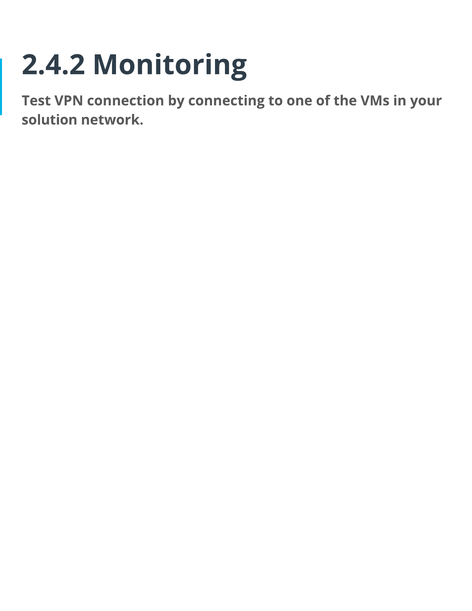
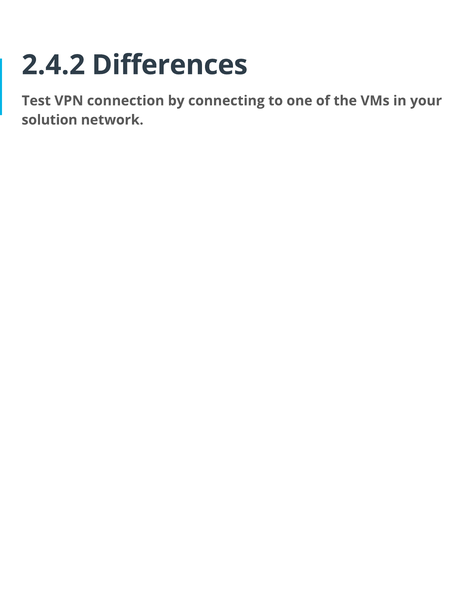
Monitoring: Monitoring -> Differences
